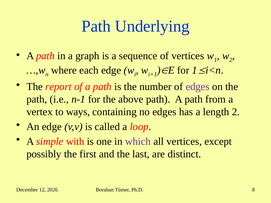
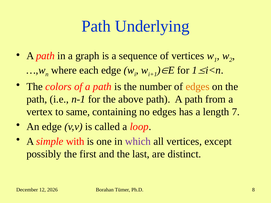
report: report -> colors
edges at (198, 87) colour: purple -> orange
ways: ways -> same
length 2: 2 -> 7
